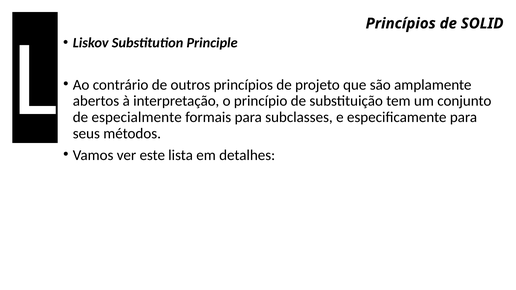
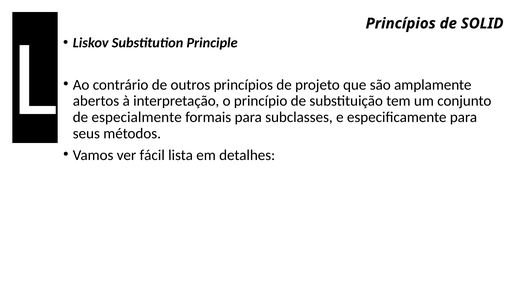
este: este -> fácil
